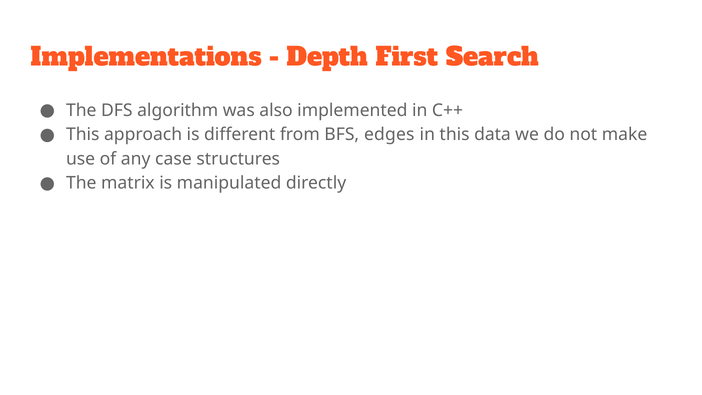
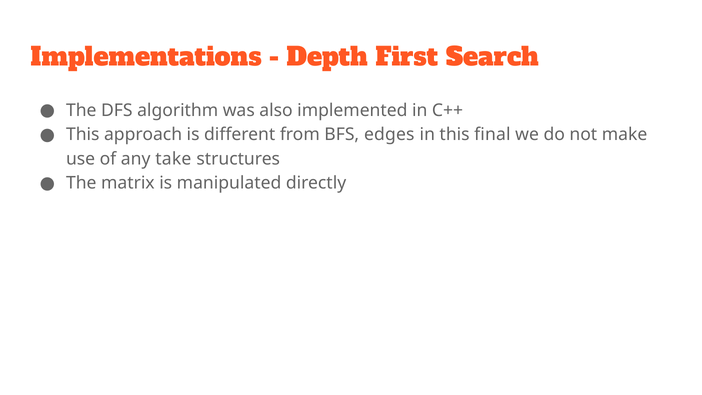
data: data -> final
case: case -> take
